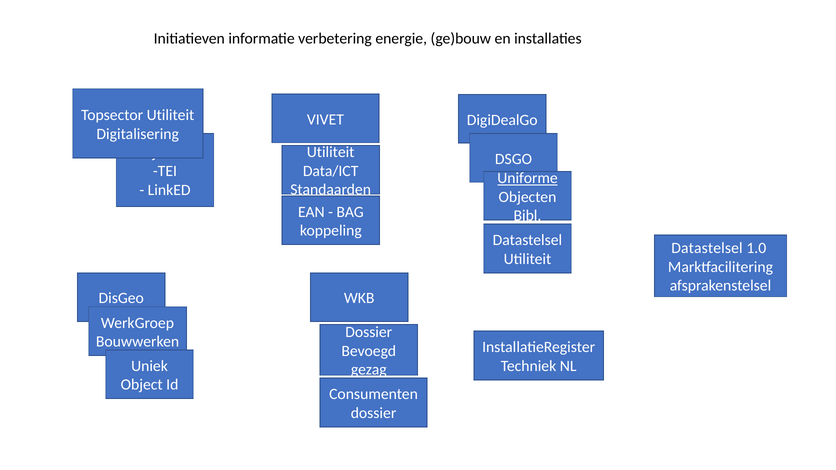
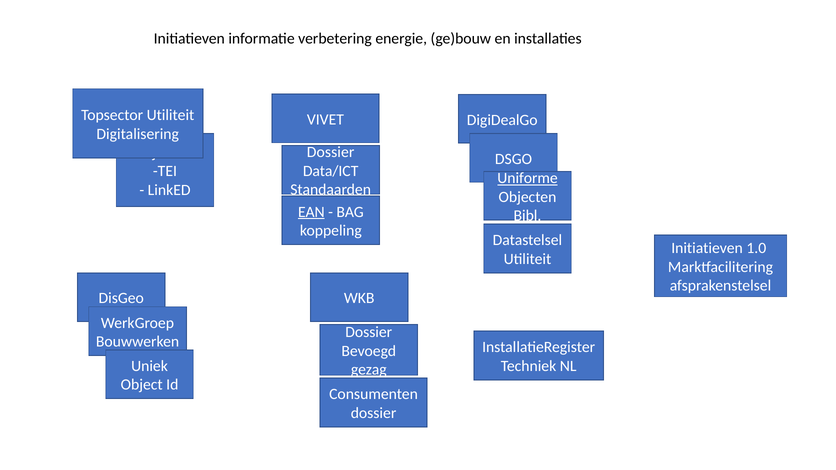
Utiliteit at (331, 152): Utiliteit -> Dossier
EAN underline: none -> present
Datastelsel at (707, 248): Datastelsel -> Initiatieven
